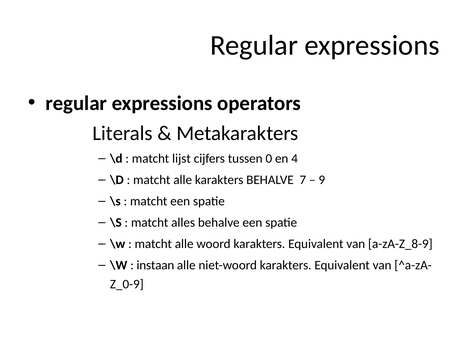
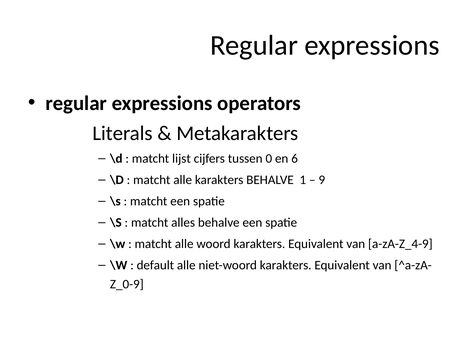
4: 4 -> 6
7: 7 -> 1
a-zA-Z_8-9: a-zA-Z_8-9 -> a-zA-Z_4-9
instaan: instaan -> default
